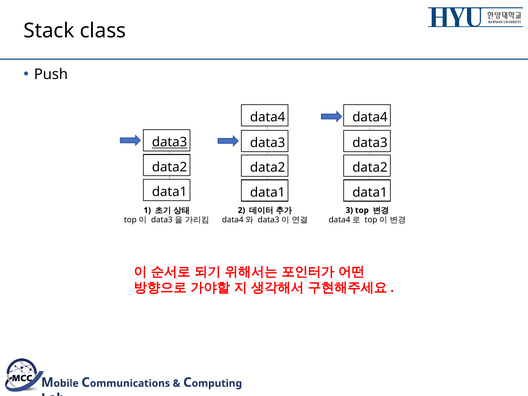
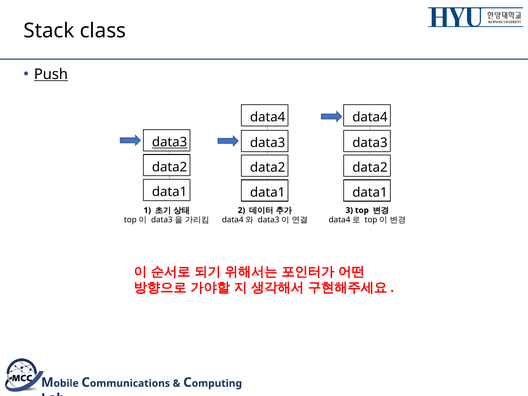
Push underline: none -> present
